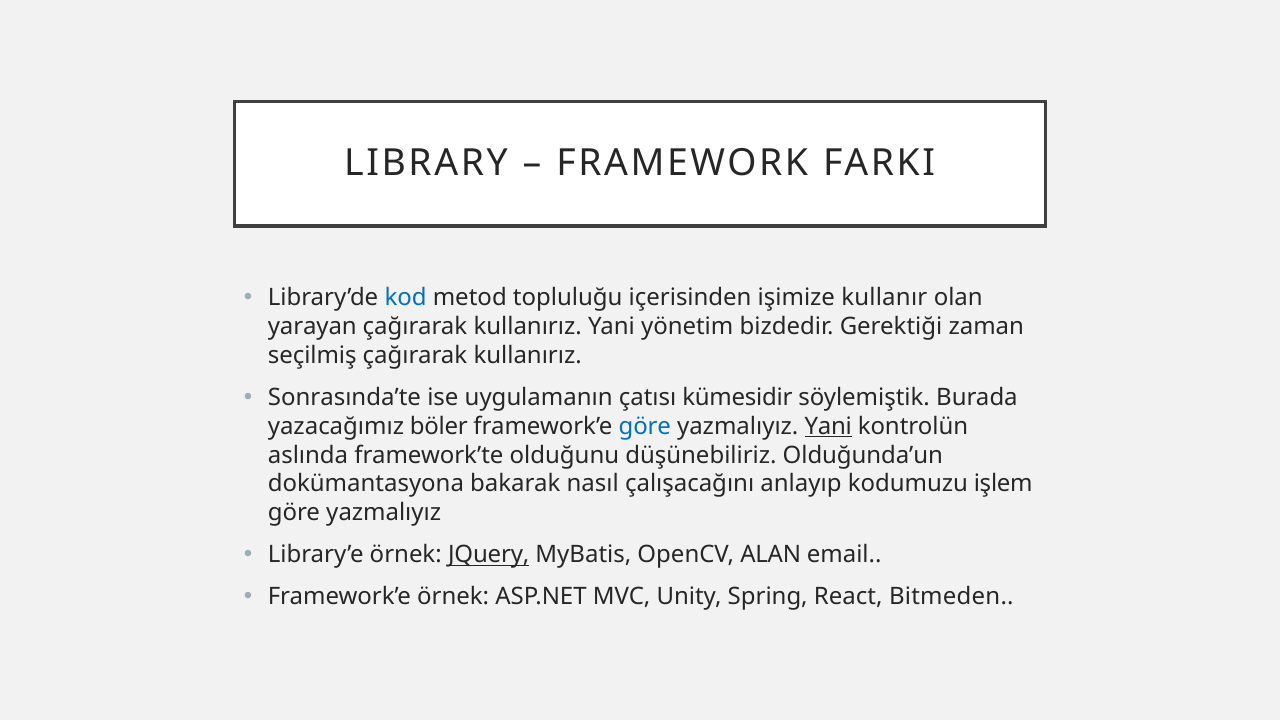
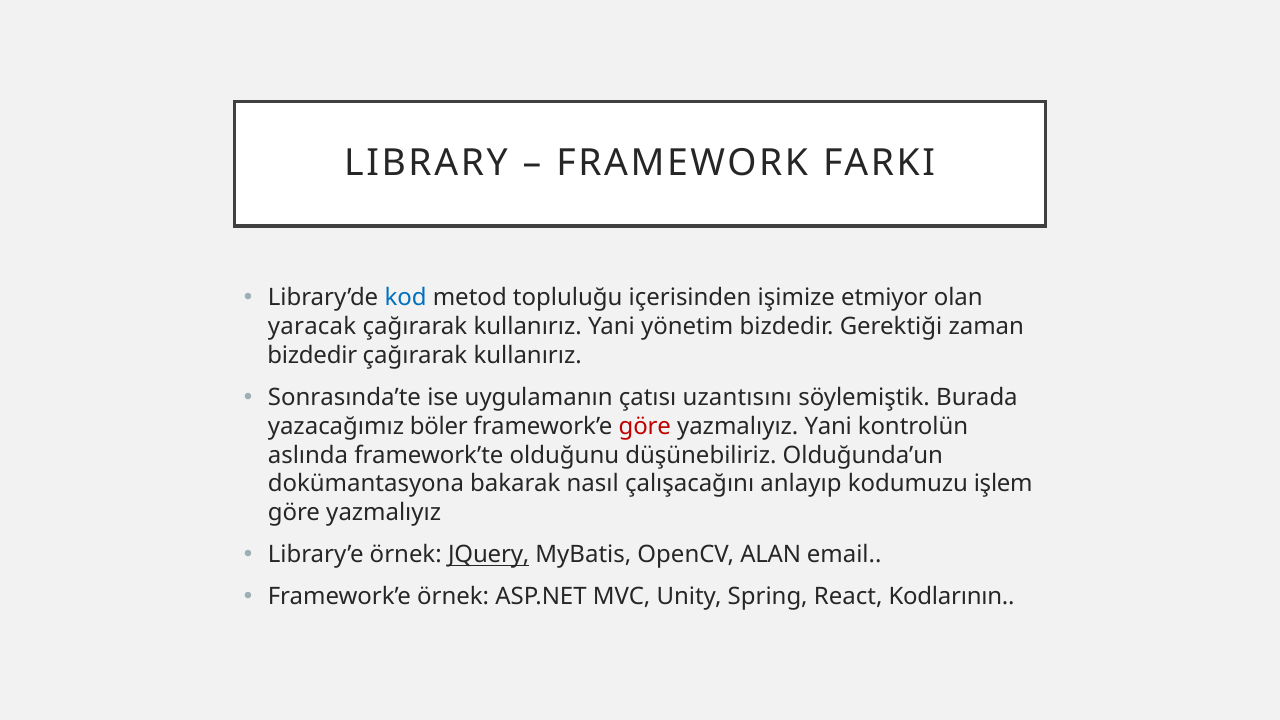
kullanır: kullanır -> etmiyor
yarayan: yarayan -> yaracak
seçilmiş at (312, 355): seçilmiş -> bizdedir
kümesidir: kümesidir -> uzantısını
göre at (645, 426) colour: blue -> red
Yani at (828, 426) underline: present -> none
Bitmeden: Bitmeden -> Kodlarının
